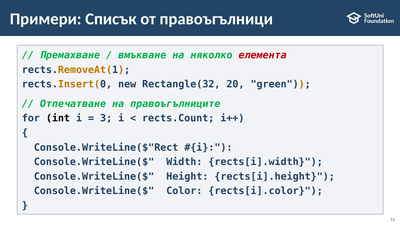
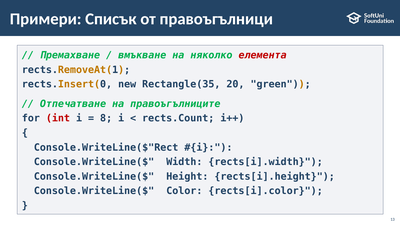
Rectangle(32: Rectangle(32 -> Rectangle(35
int colour: black -> red
3: 3 -> 8
